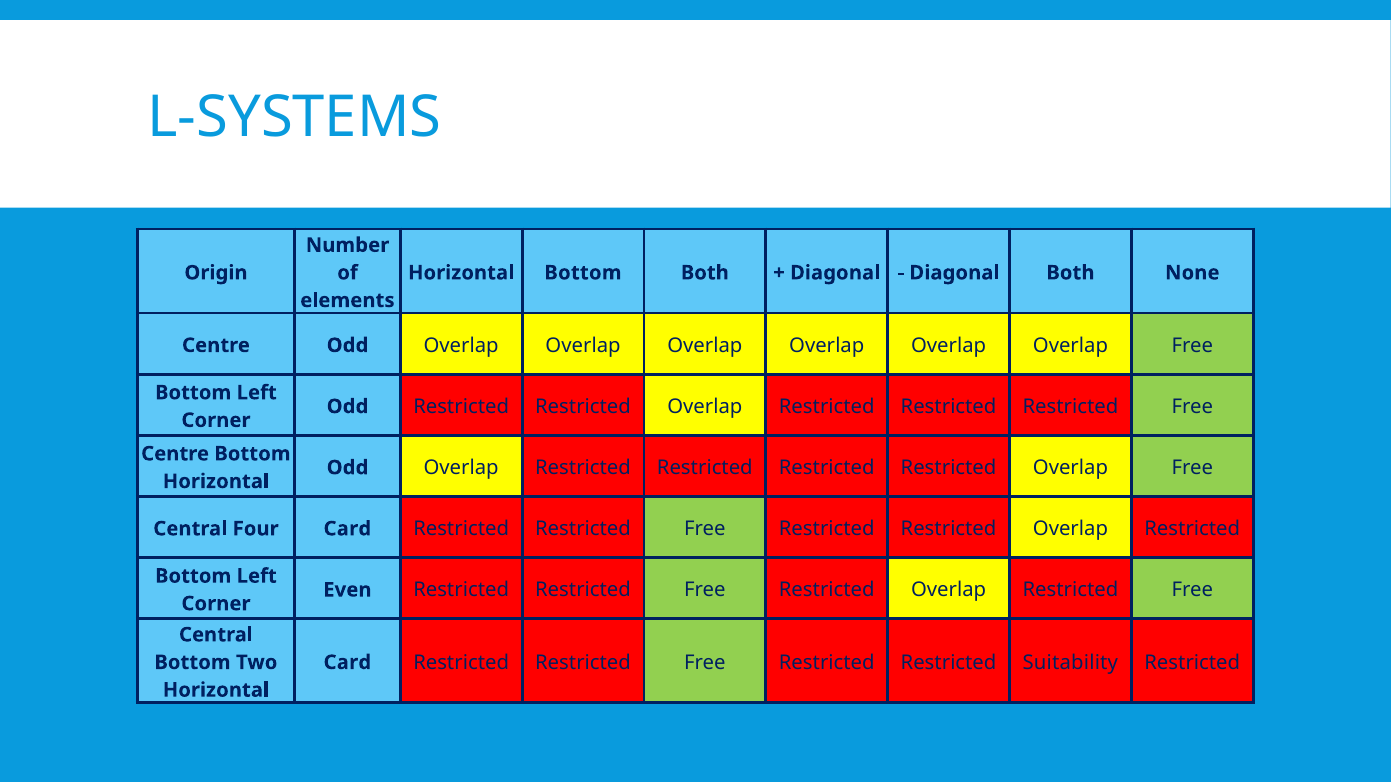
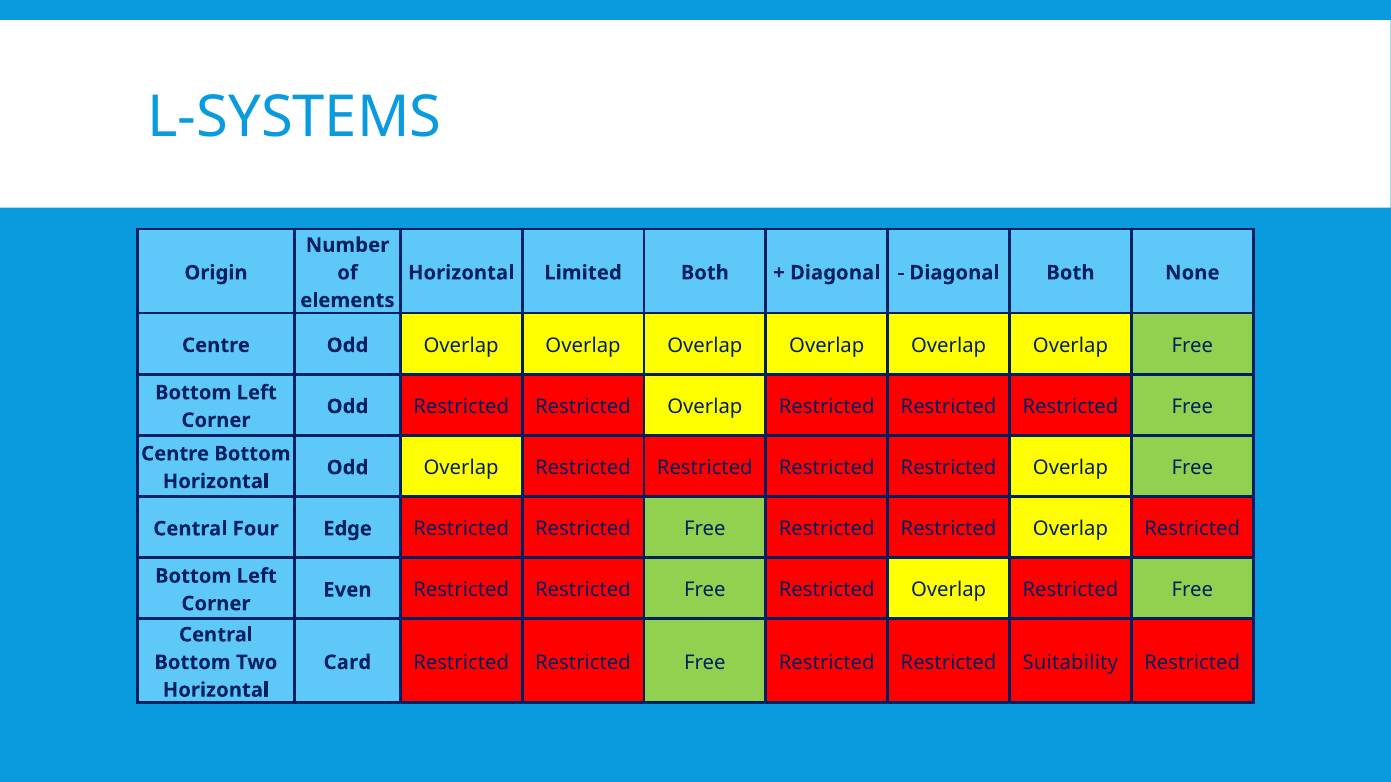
Horizontal Bottom: Bottom -> Limited
Four Card: Card -> Edge
